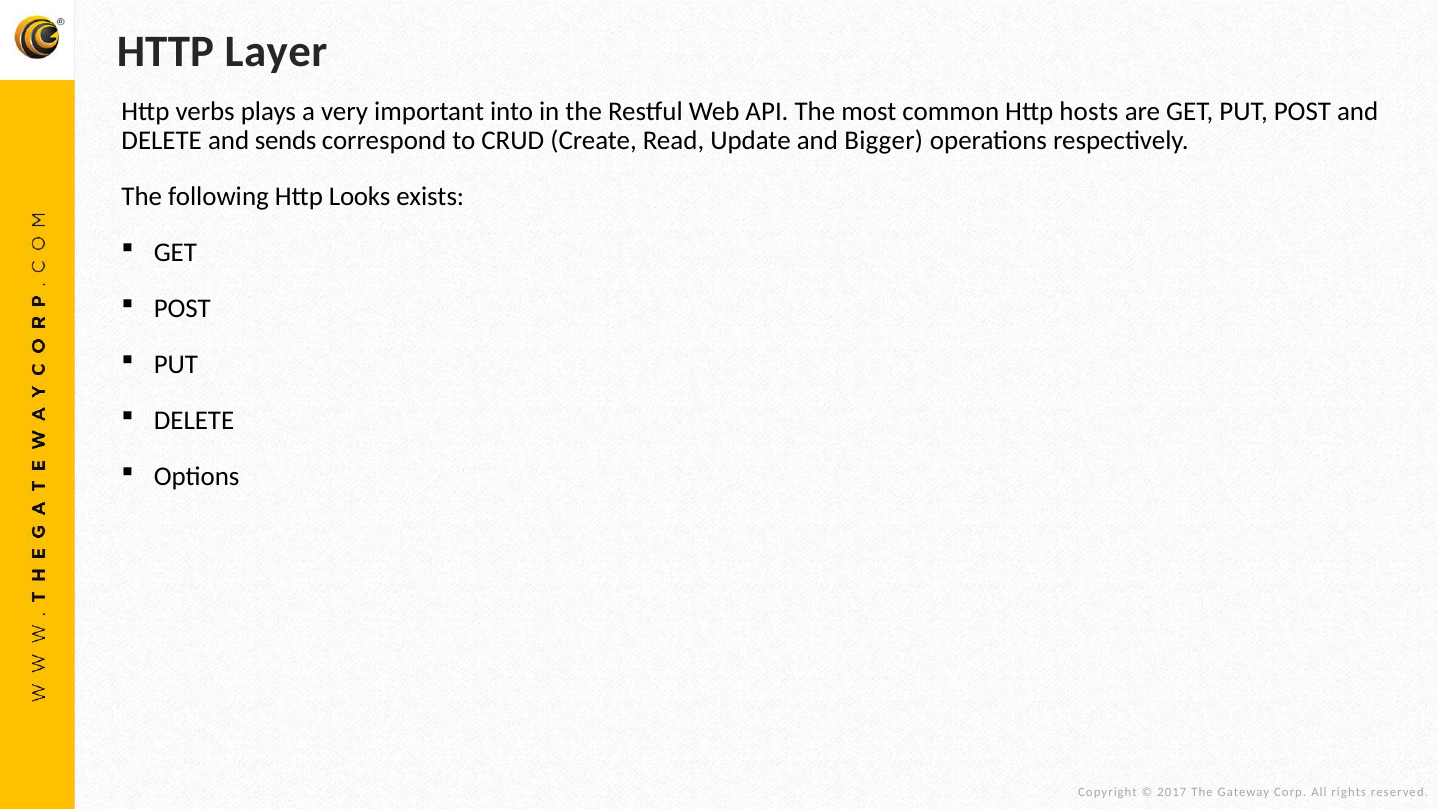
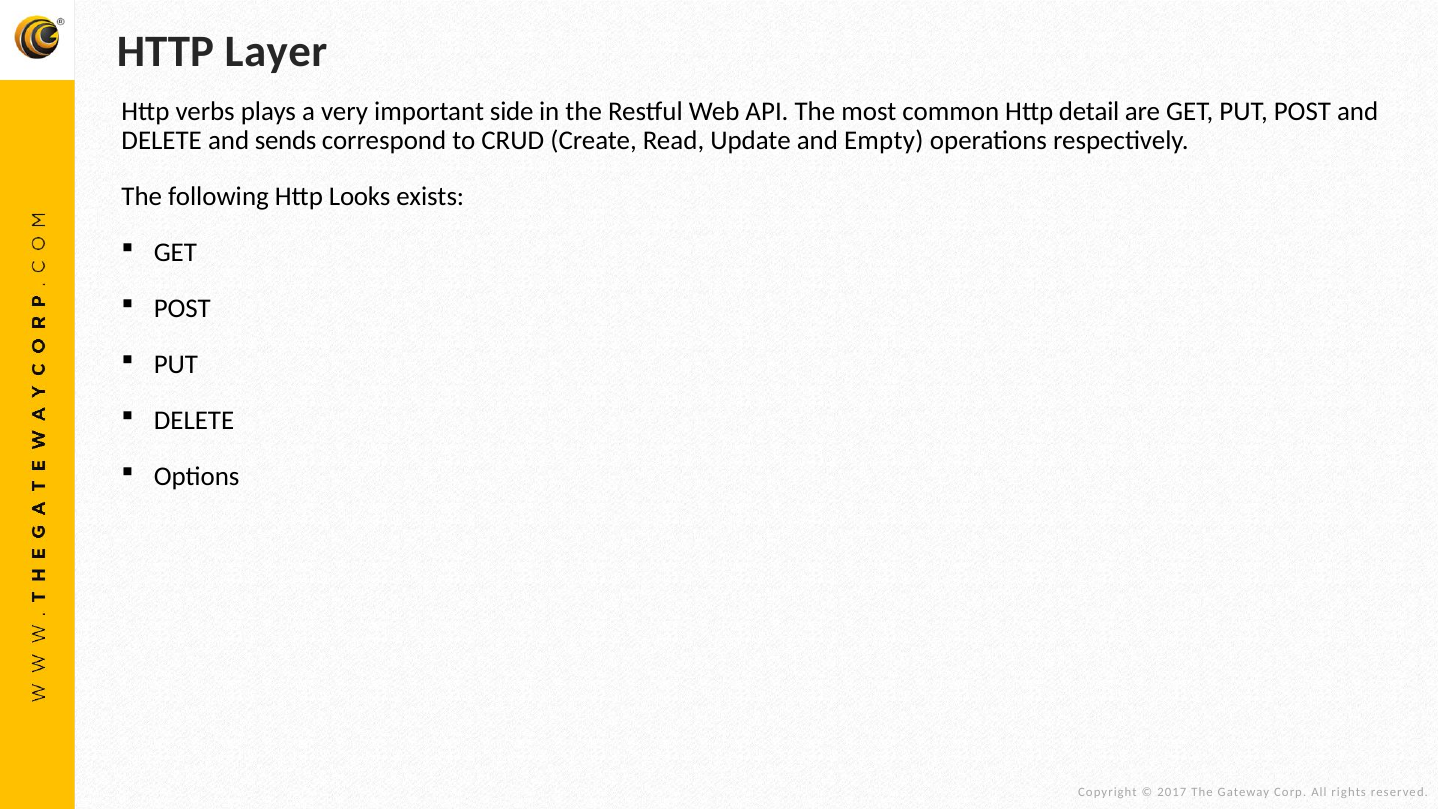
into: into -> side
hosts: hosts -> detail
Bigger: Bigger -> Empty
